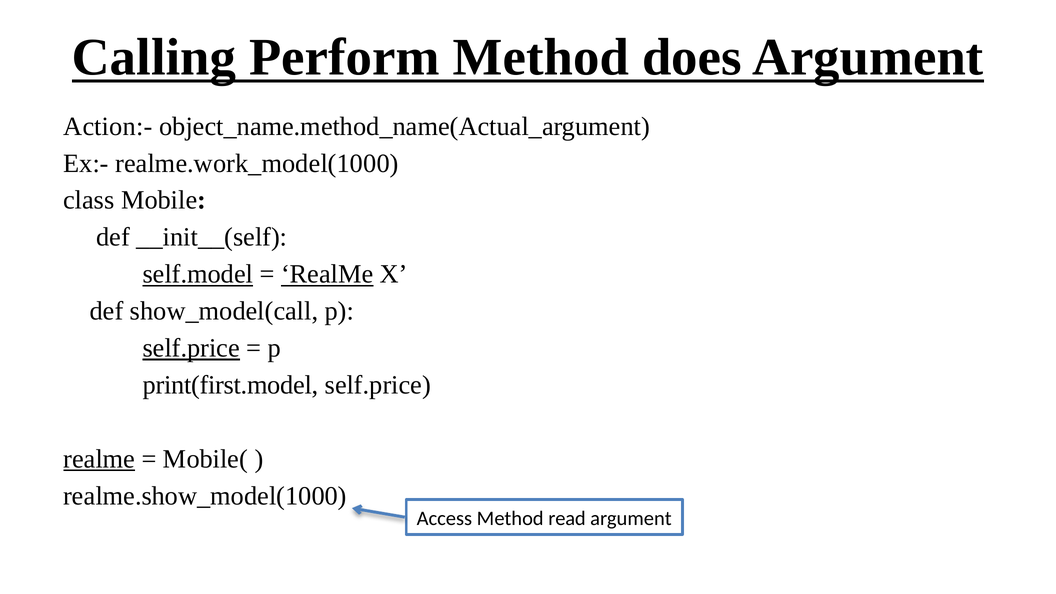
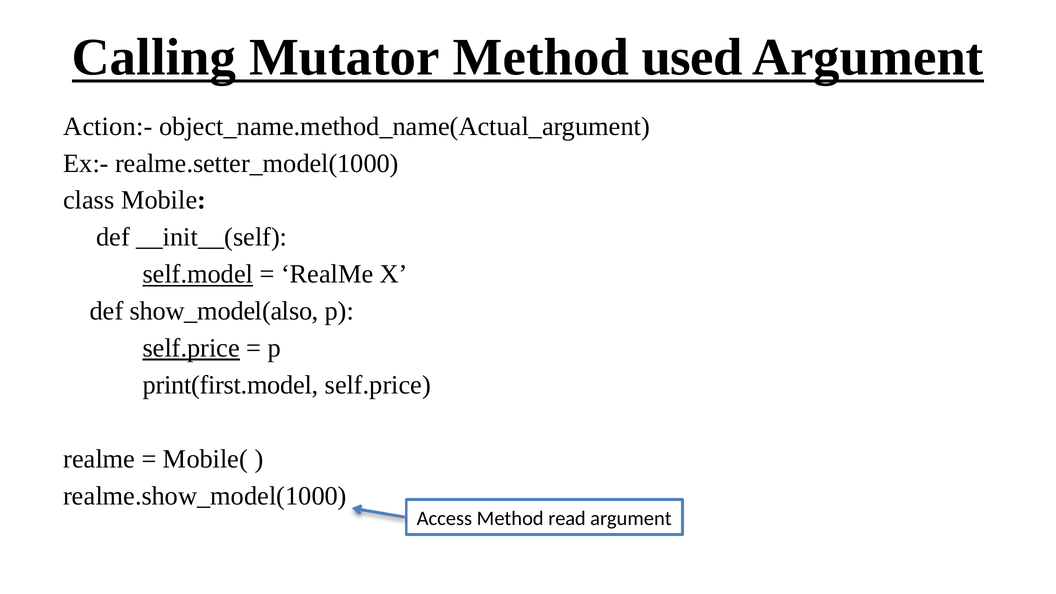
Perform: Perform -> Mutator
does: does -> used
realme.work_model(1000: realme.work_model(1000 -> realme.setter_model(1000
RealMe at (327, 274) underline: present -> none
show_model(call: show_model(call -> show_model(also
realme at (99, 459) underline: present -> none
